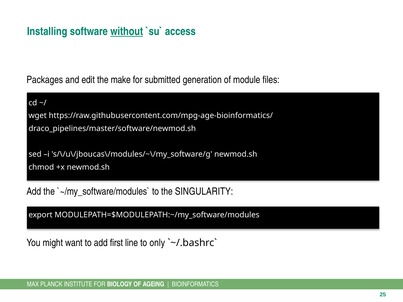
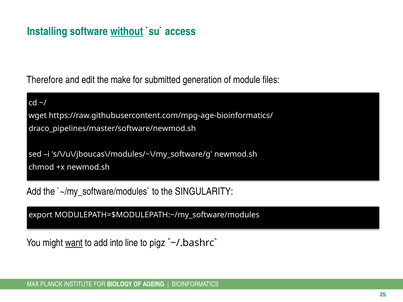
Packages: Packages -> Therefore
want underline: none -> present
first: first -> into
only: only -> pigz
